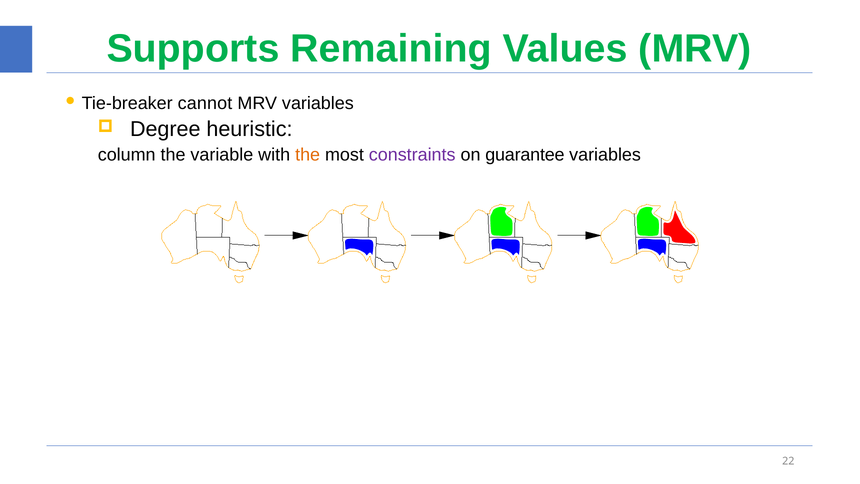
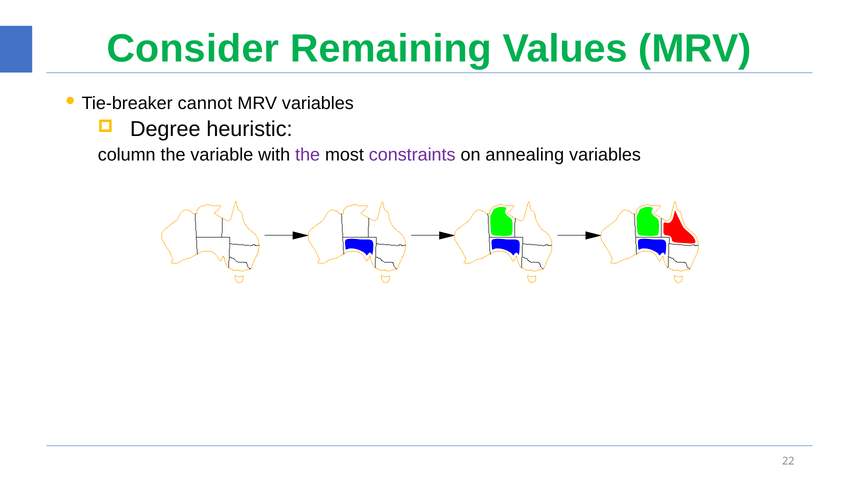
Supports: Supports -> Consider
the at (308, 155) colour: orange -> purple
guarantee: guarantee -> annealing
